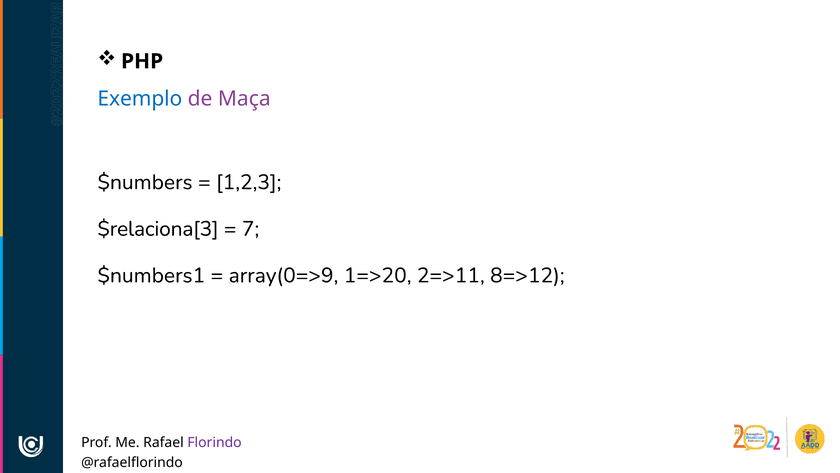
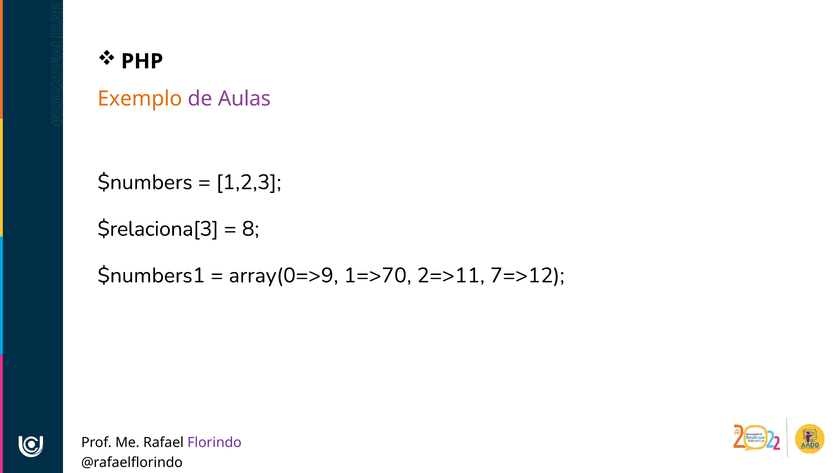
Exemplo colour: blue -> orange
Maça: Maça -> Aulas
7: 7 -> 8
1=>20: 1=>20 -> 1=>70
8=>12: 8=>12 -> 7=>12
